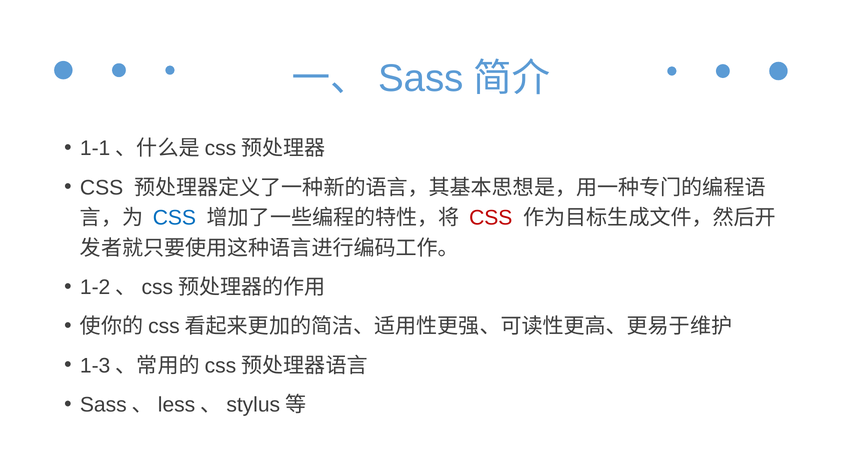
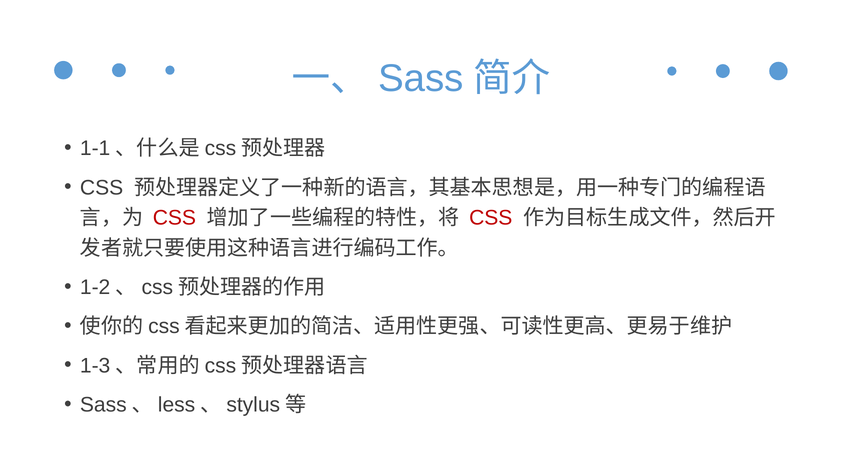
CSS at (174, 218) colour: blue -> red
